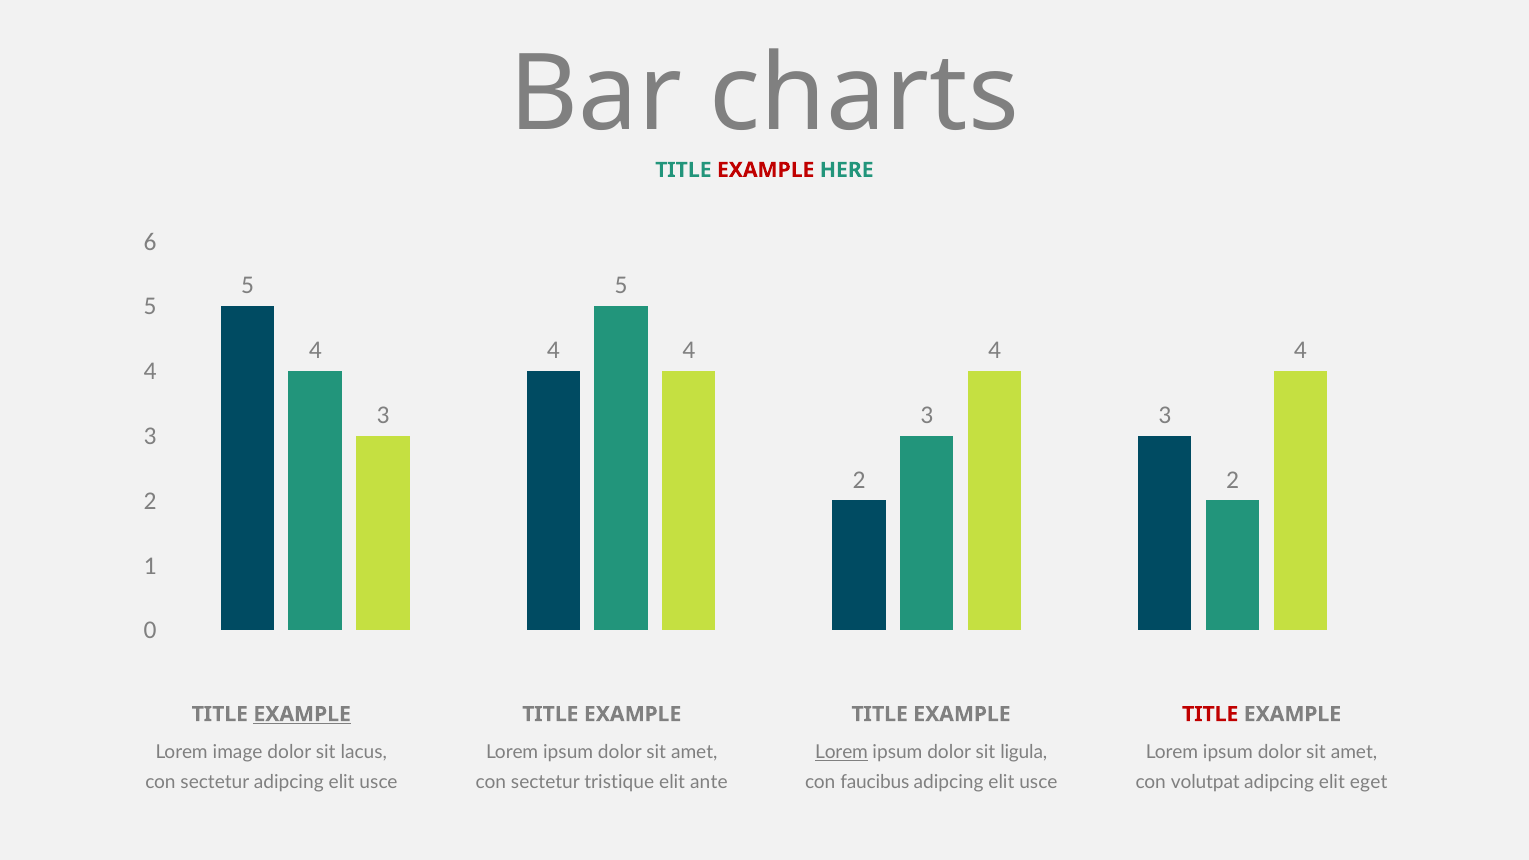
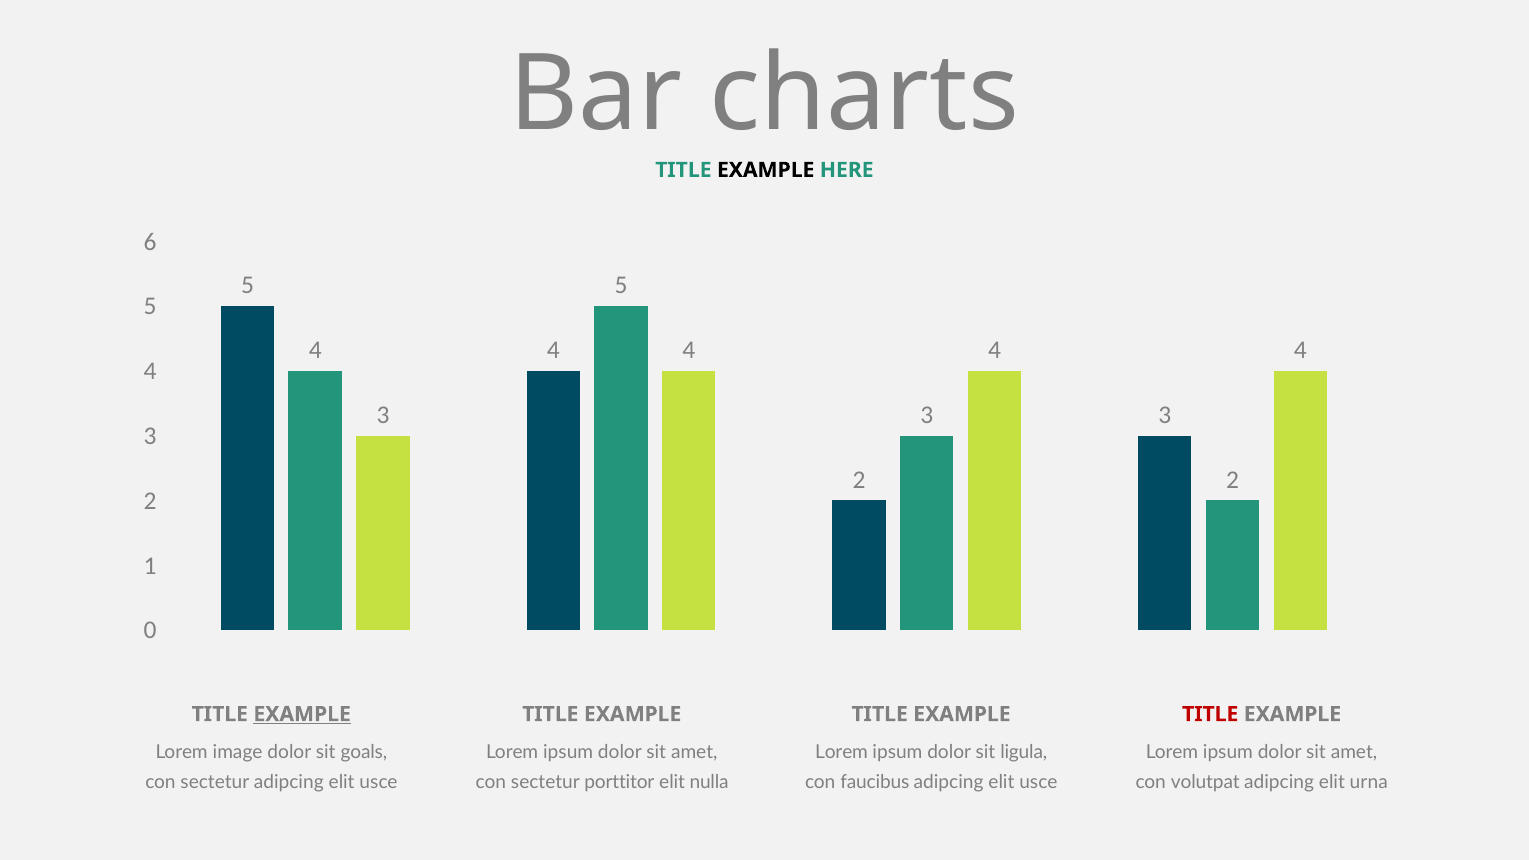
EXAMPLE at (766, 170) colour: red -> black
lacus: lacus -> goals
Lorem at (842, 753) underline: present -> none
tristique: tristique -> porttitor
ante: ante -> nulla
eget: eget -> urna
